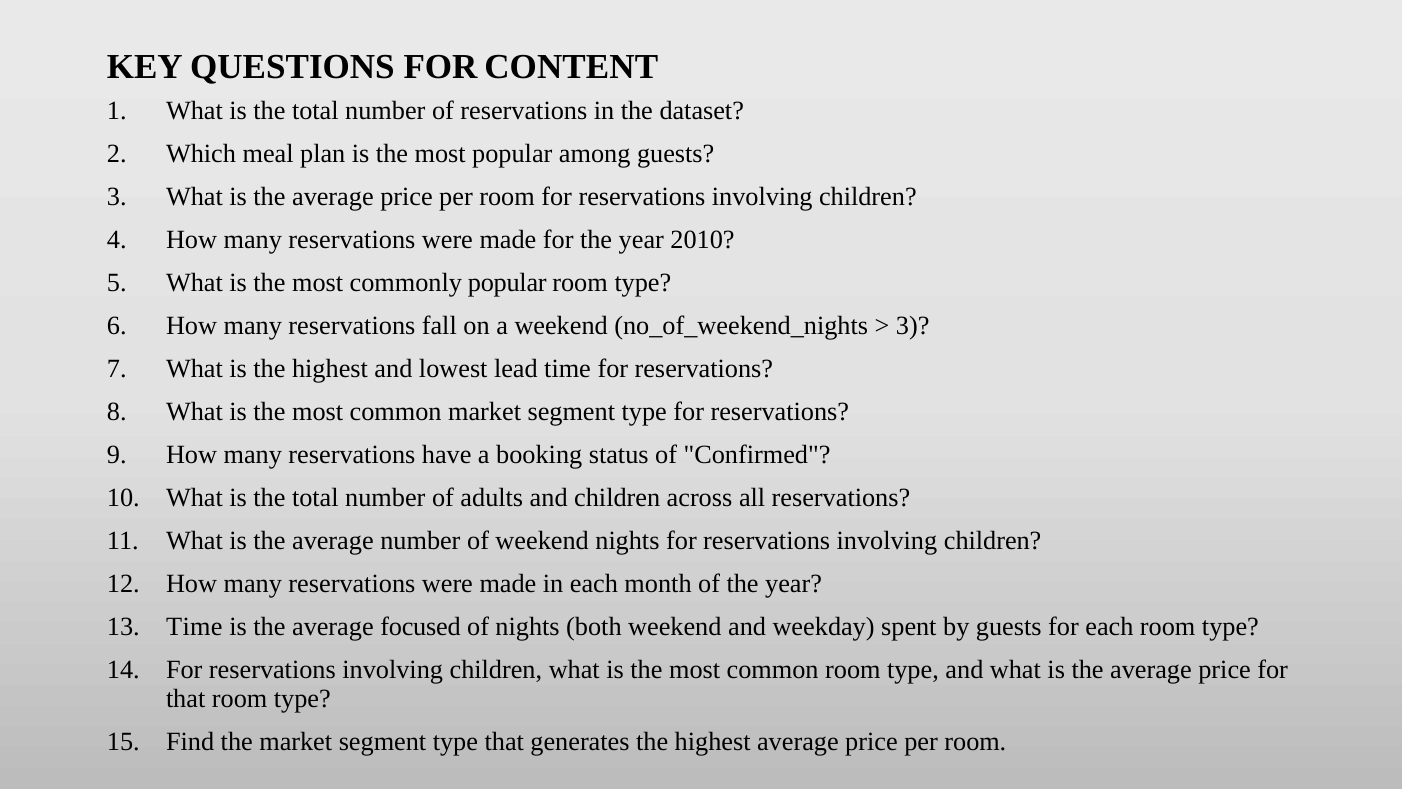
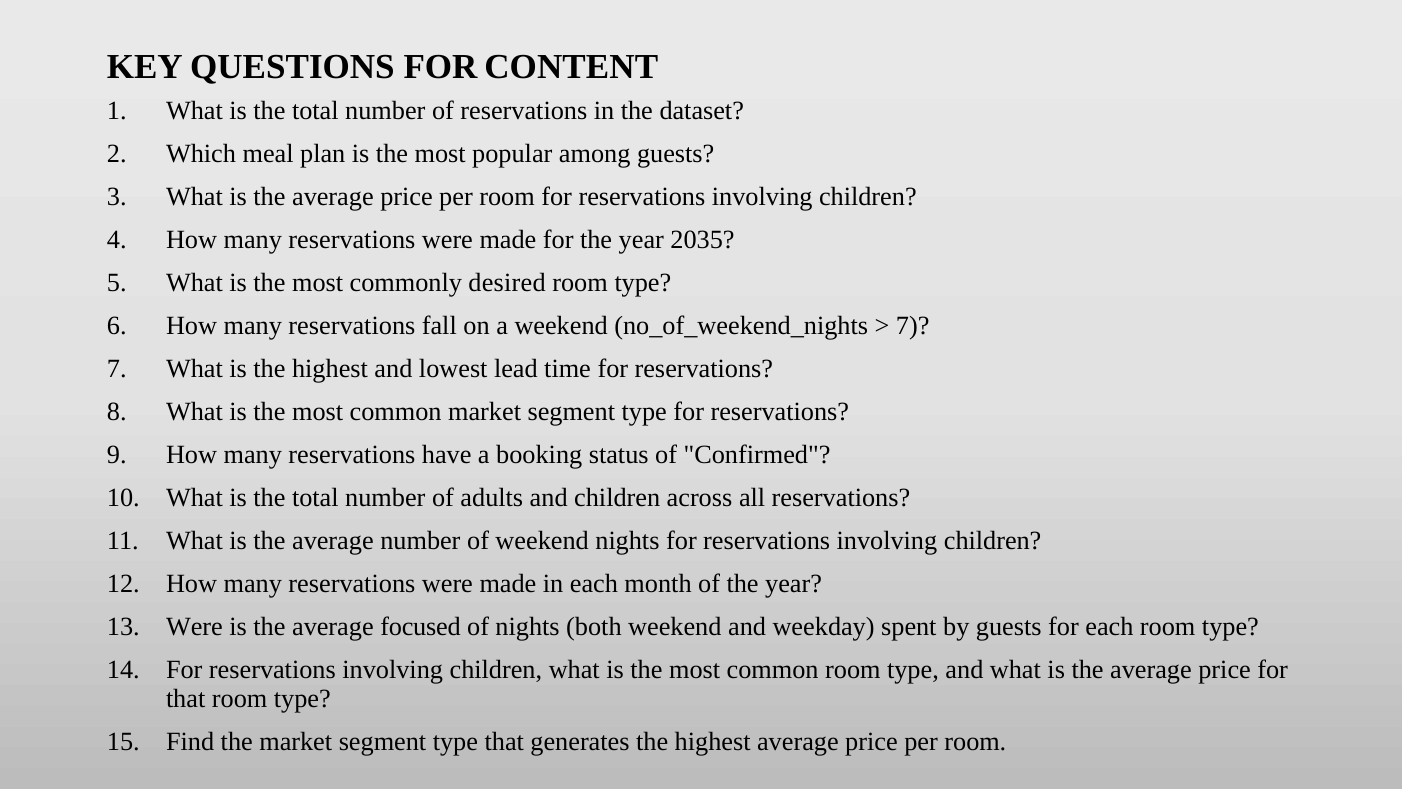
2010: 2010 -> 2035
commonly popular: popular -> desired
3 at (913, 326): 3 -> 7
Time at (194, 627): Time -> Were
